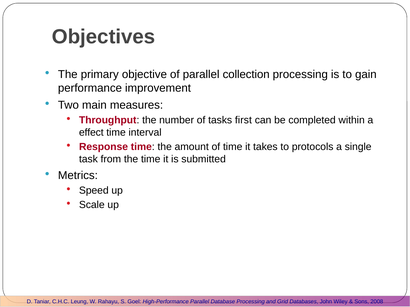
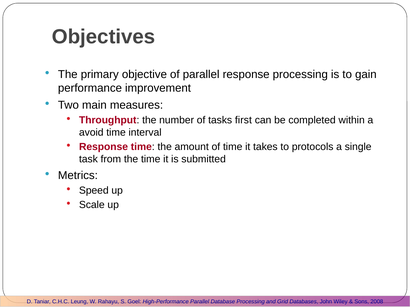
parallel collection: collection -> response
effect: effect -> avoid
